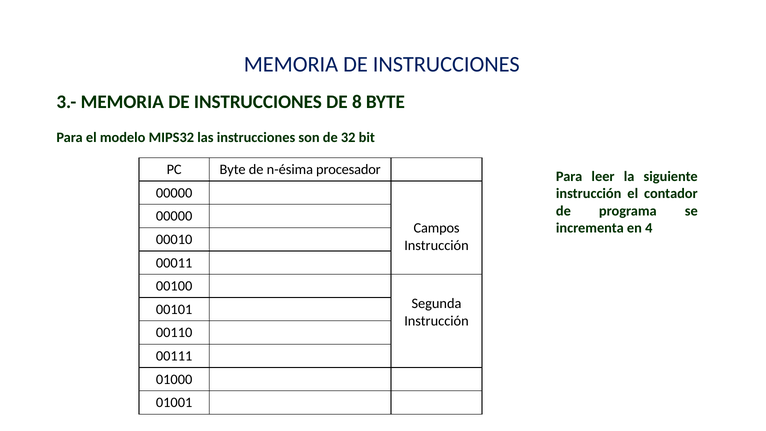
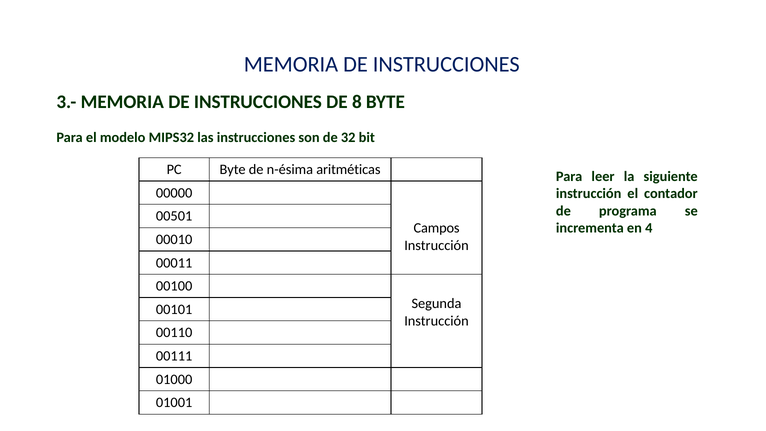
procesador: procesador -> aritméticas
00000 at (174, 216): 00000 -> 00501
